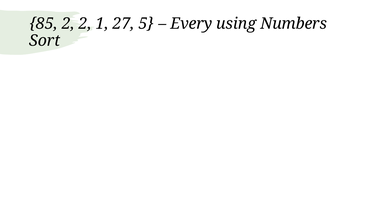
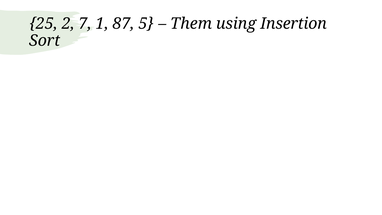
85: 85 -> 25
2 2: 2 -> 7
27: 27 -> 87
Every: Every -> Them
Numbers: Numbers -> Insertion
